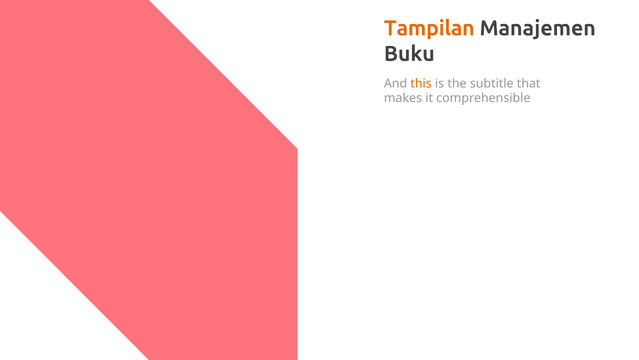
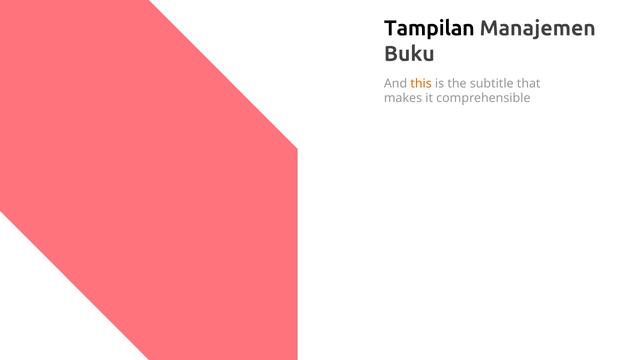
Tampilan colour: orange -> black
